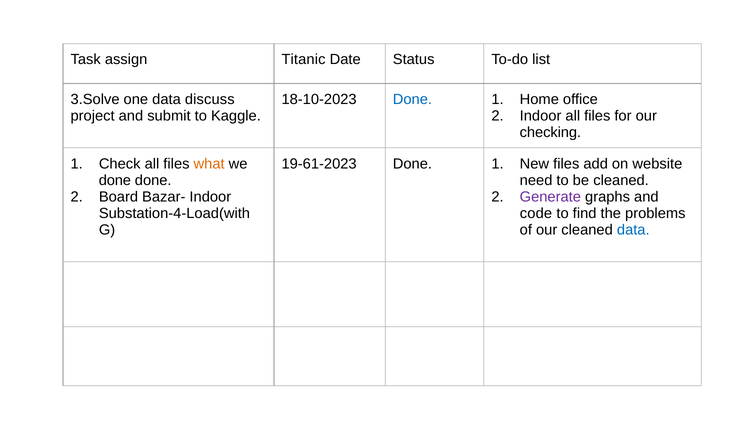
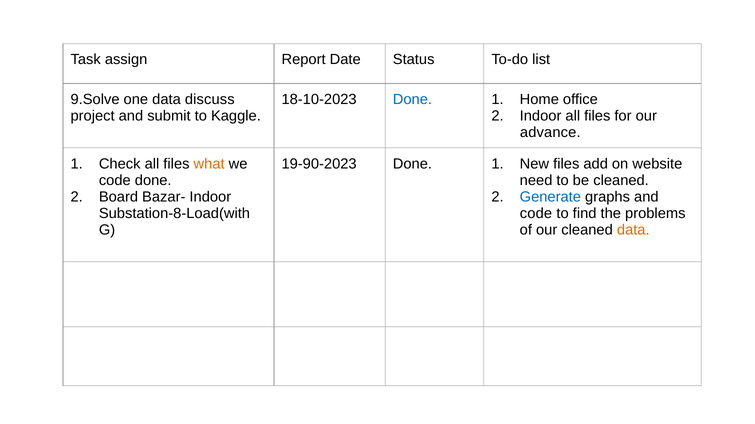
Titanic: Titanic -> Report
3.Solve: 3.Solve -> 9.Solve
checking: checking -> advance
19-61-2023: 19-61-2023 -> 19-90-2023
done at (115, 181): done -> code
Generate colour: purple -> blue
Substation-4-Load(with: Substation-4-Load(with -> Substation-8-Load(with
data at (633, 230) colour: blue -> orange
